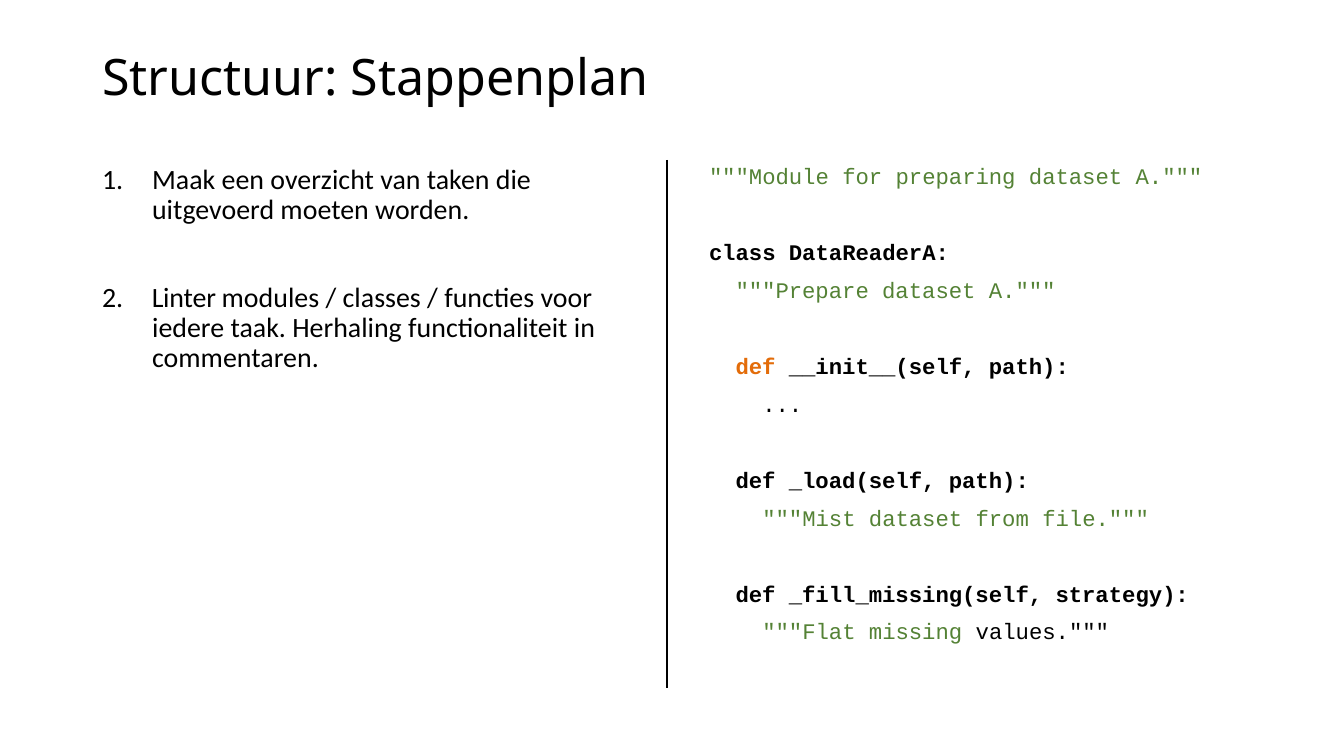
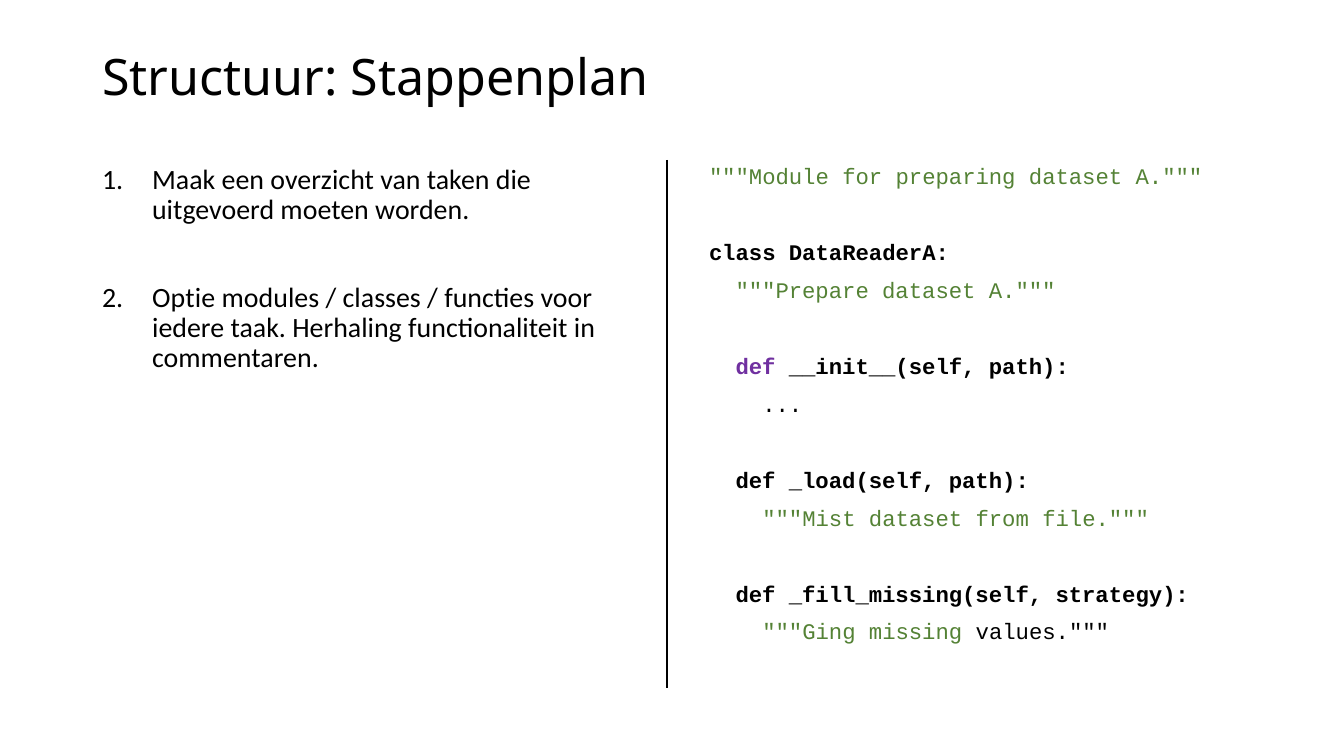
Linter: Linter -> Optie
def at (756, 367) colour: orange -> purple
Flat: Flat -> Ging
